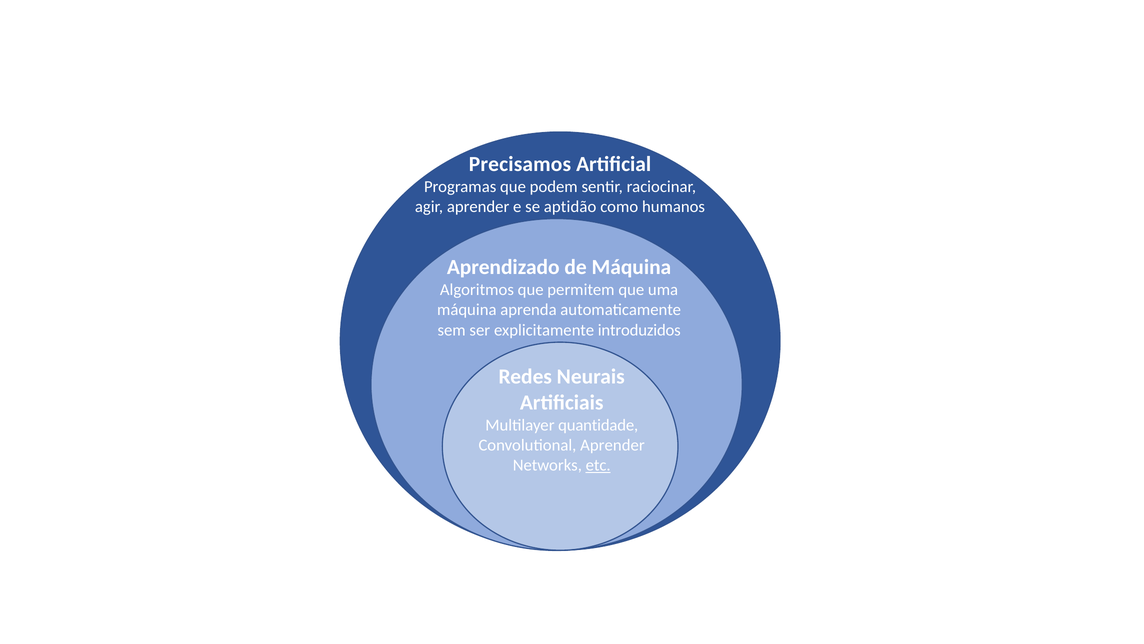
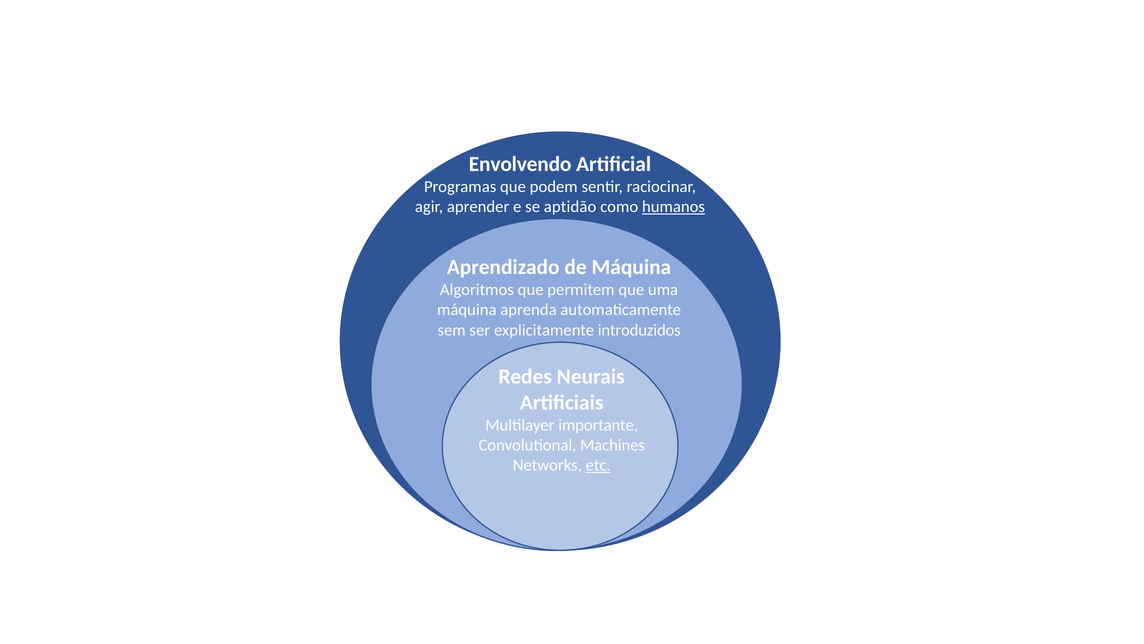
Precisamos: Precisamos -> Envolvendo
humanos underline: none -> present
quantidade: quantidade -> importante
Convolutional Aprender: Aprender -> Machines
